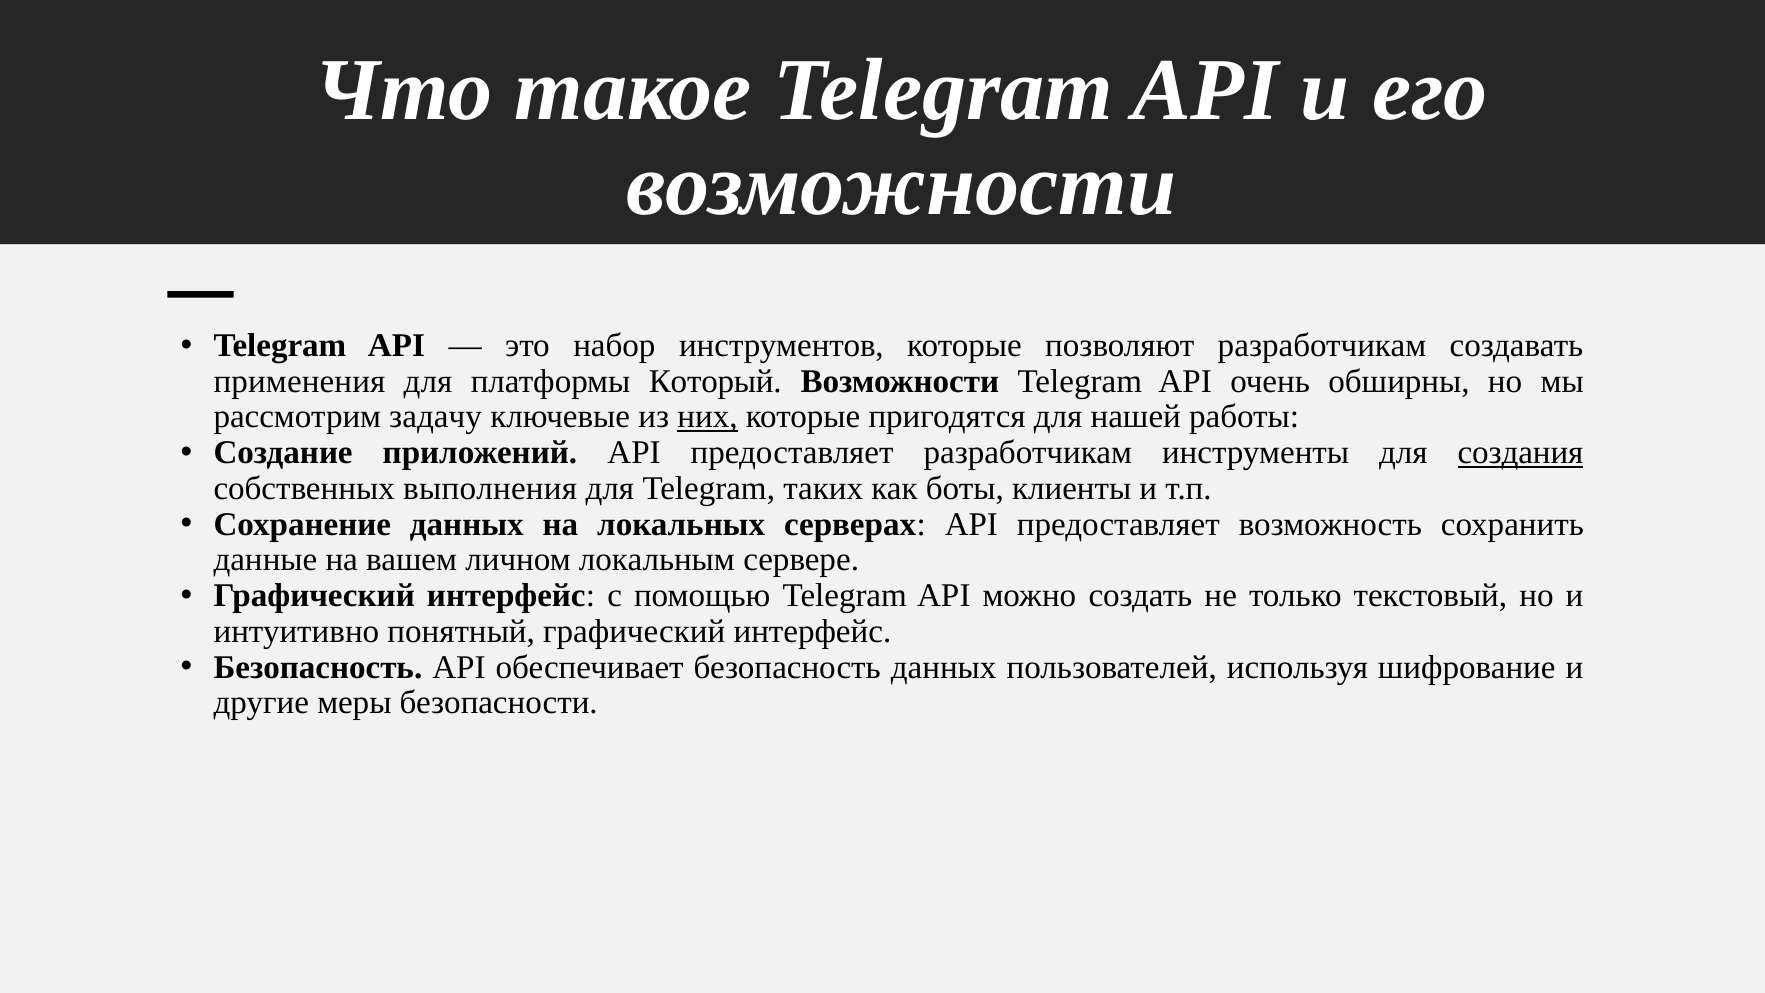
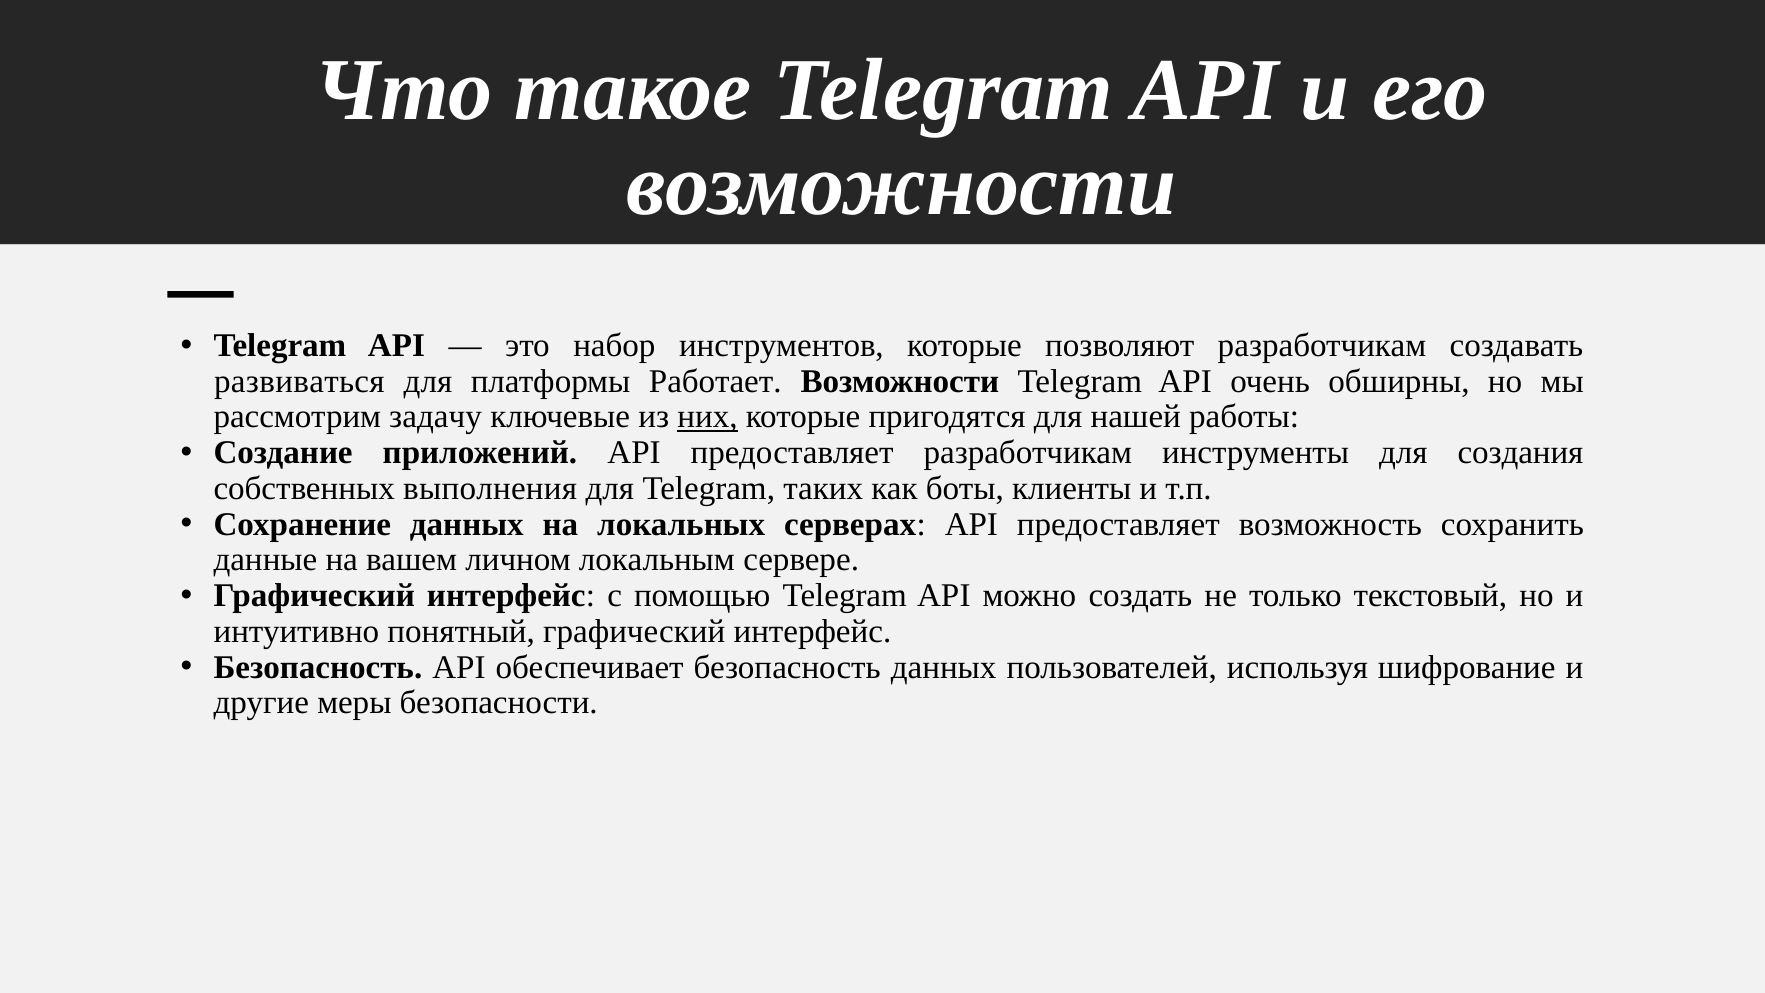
применения: применения -> развиваться
Который: Который -> Работает
создания underline: present -> none
